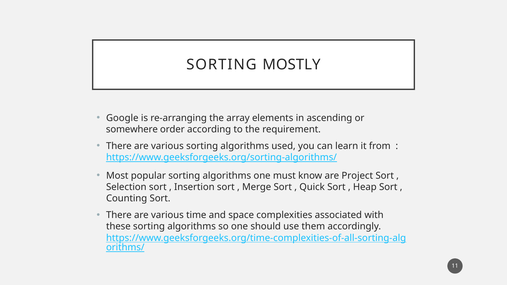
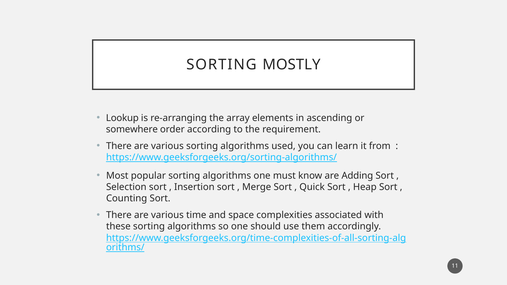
Google: Google -> Lookup
Project: Project -> Adding
